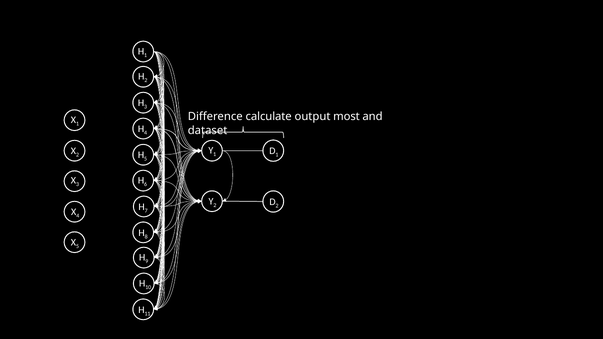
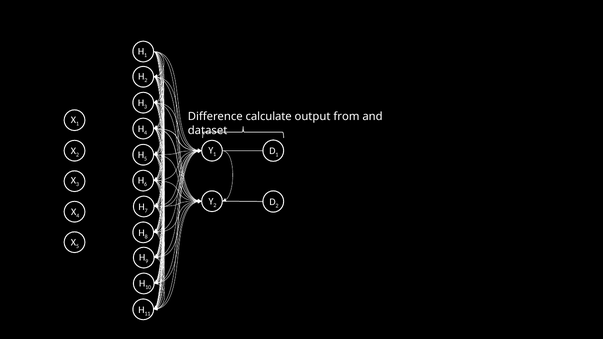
most: most -> from
